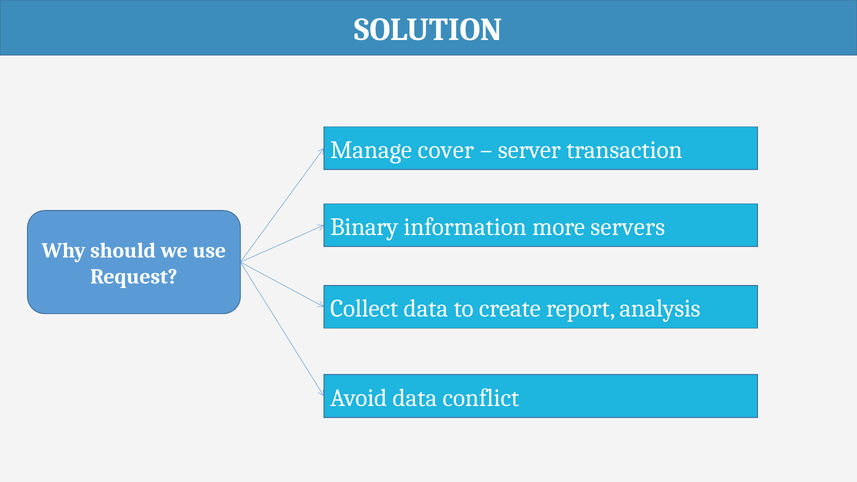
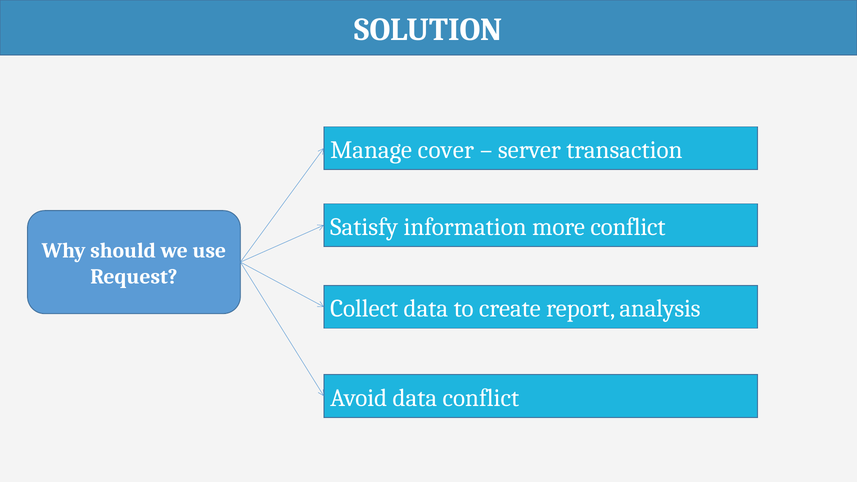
Binary: Binary -> Satisfy
more servers: servers -> conflict
